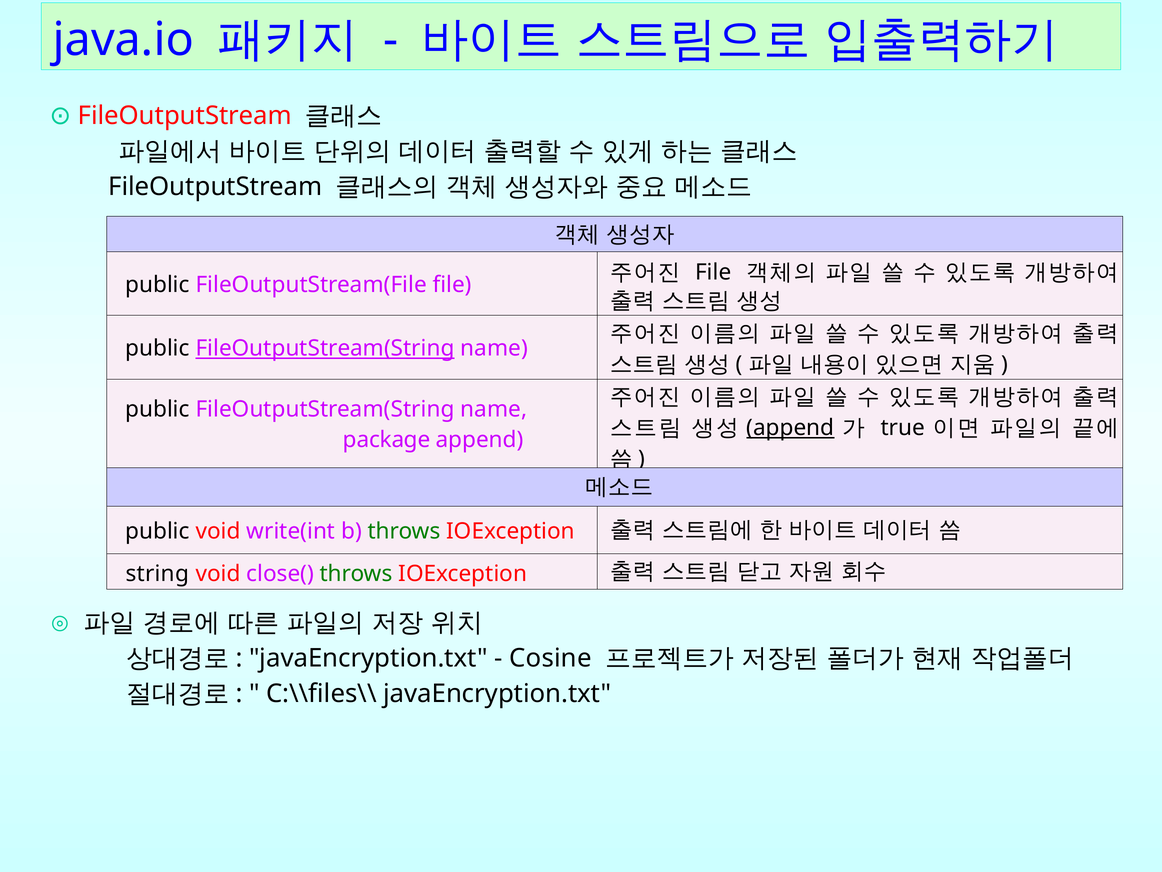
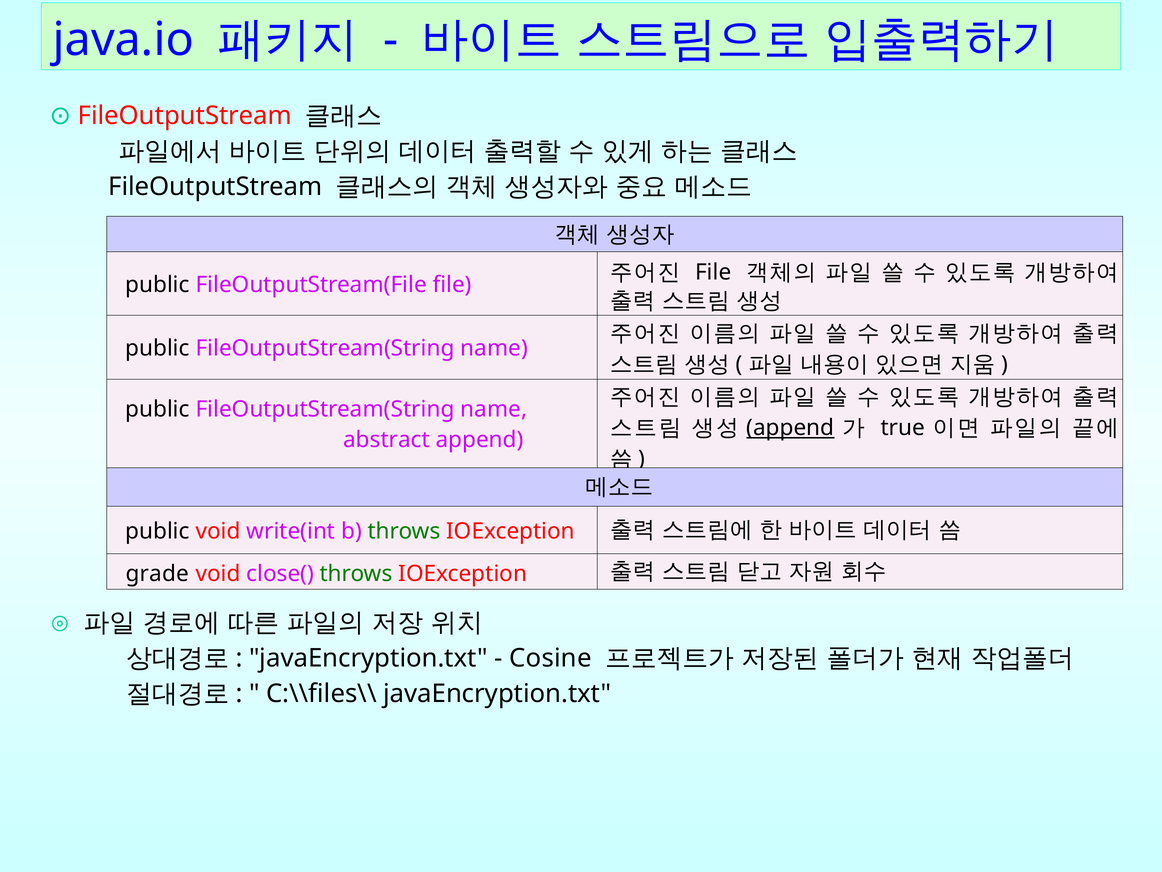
FileOutputStream(String at (325, 348) underline: present -> none
package: package -> abstract
string: string -> grade
